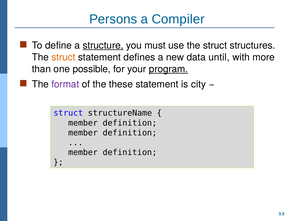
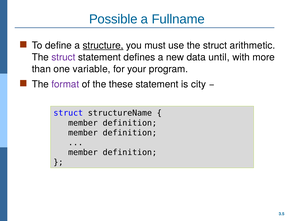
Persons: Persons -> Possible
Compiler: Compiler -> Fullname
structures: structures -> arithmetic
struct at (63, 57) colour: orange -> purple
possible: possible -> variable
program underline: present -> none
